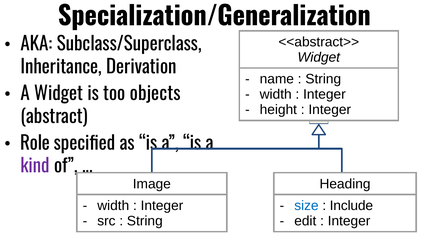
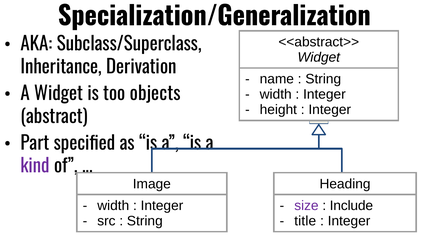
Role: Role -> Part
size colour: blue -> purple
edit: edit -> title
